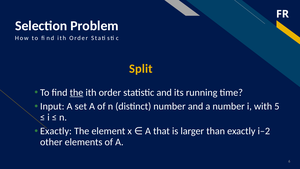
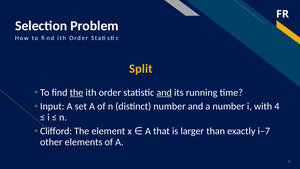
and at (164, 92) underline: none -> present
5: 5 -> 4
Exactly at (56, 131): Exactly -> Clifford
i–2: i–2 -> i–7
